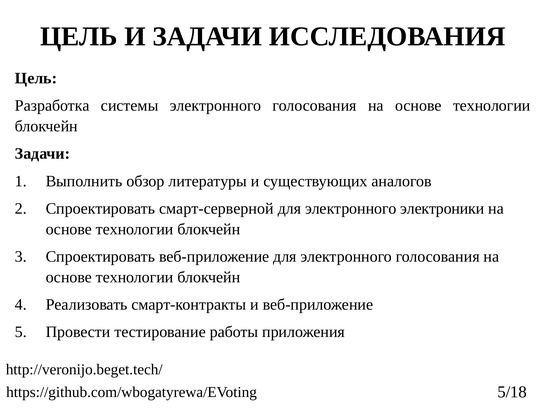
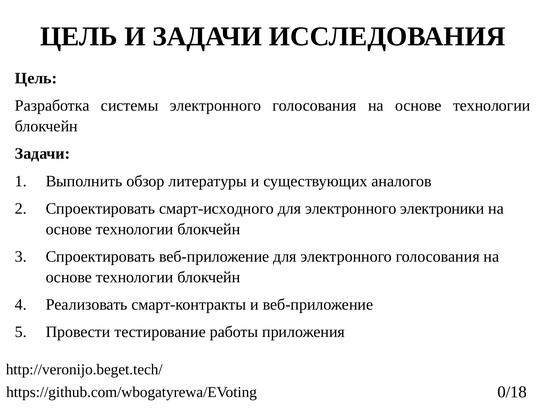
смарт-серверной: смарт-серверной -> смарт-исходного
5/18: 5/18 -> 0/18
